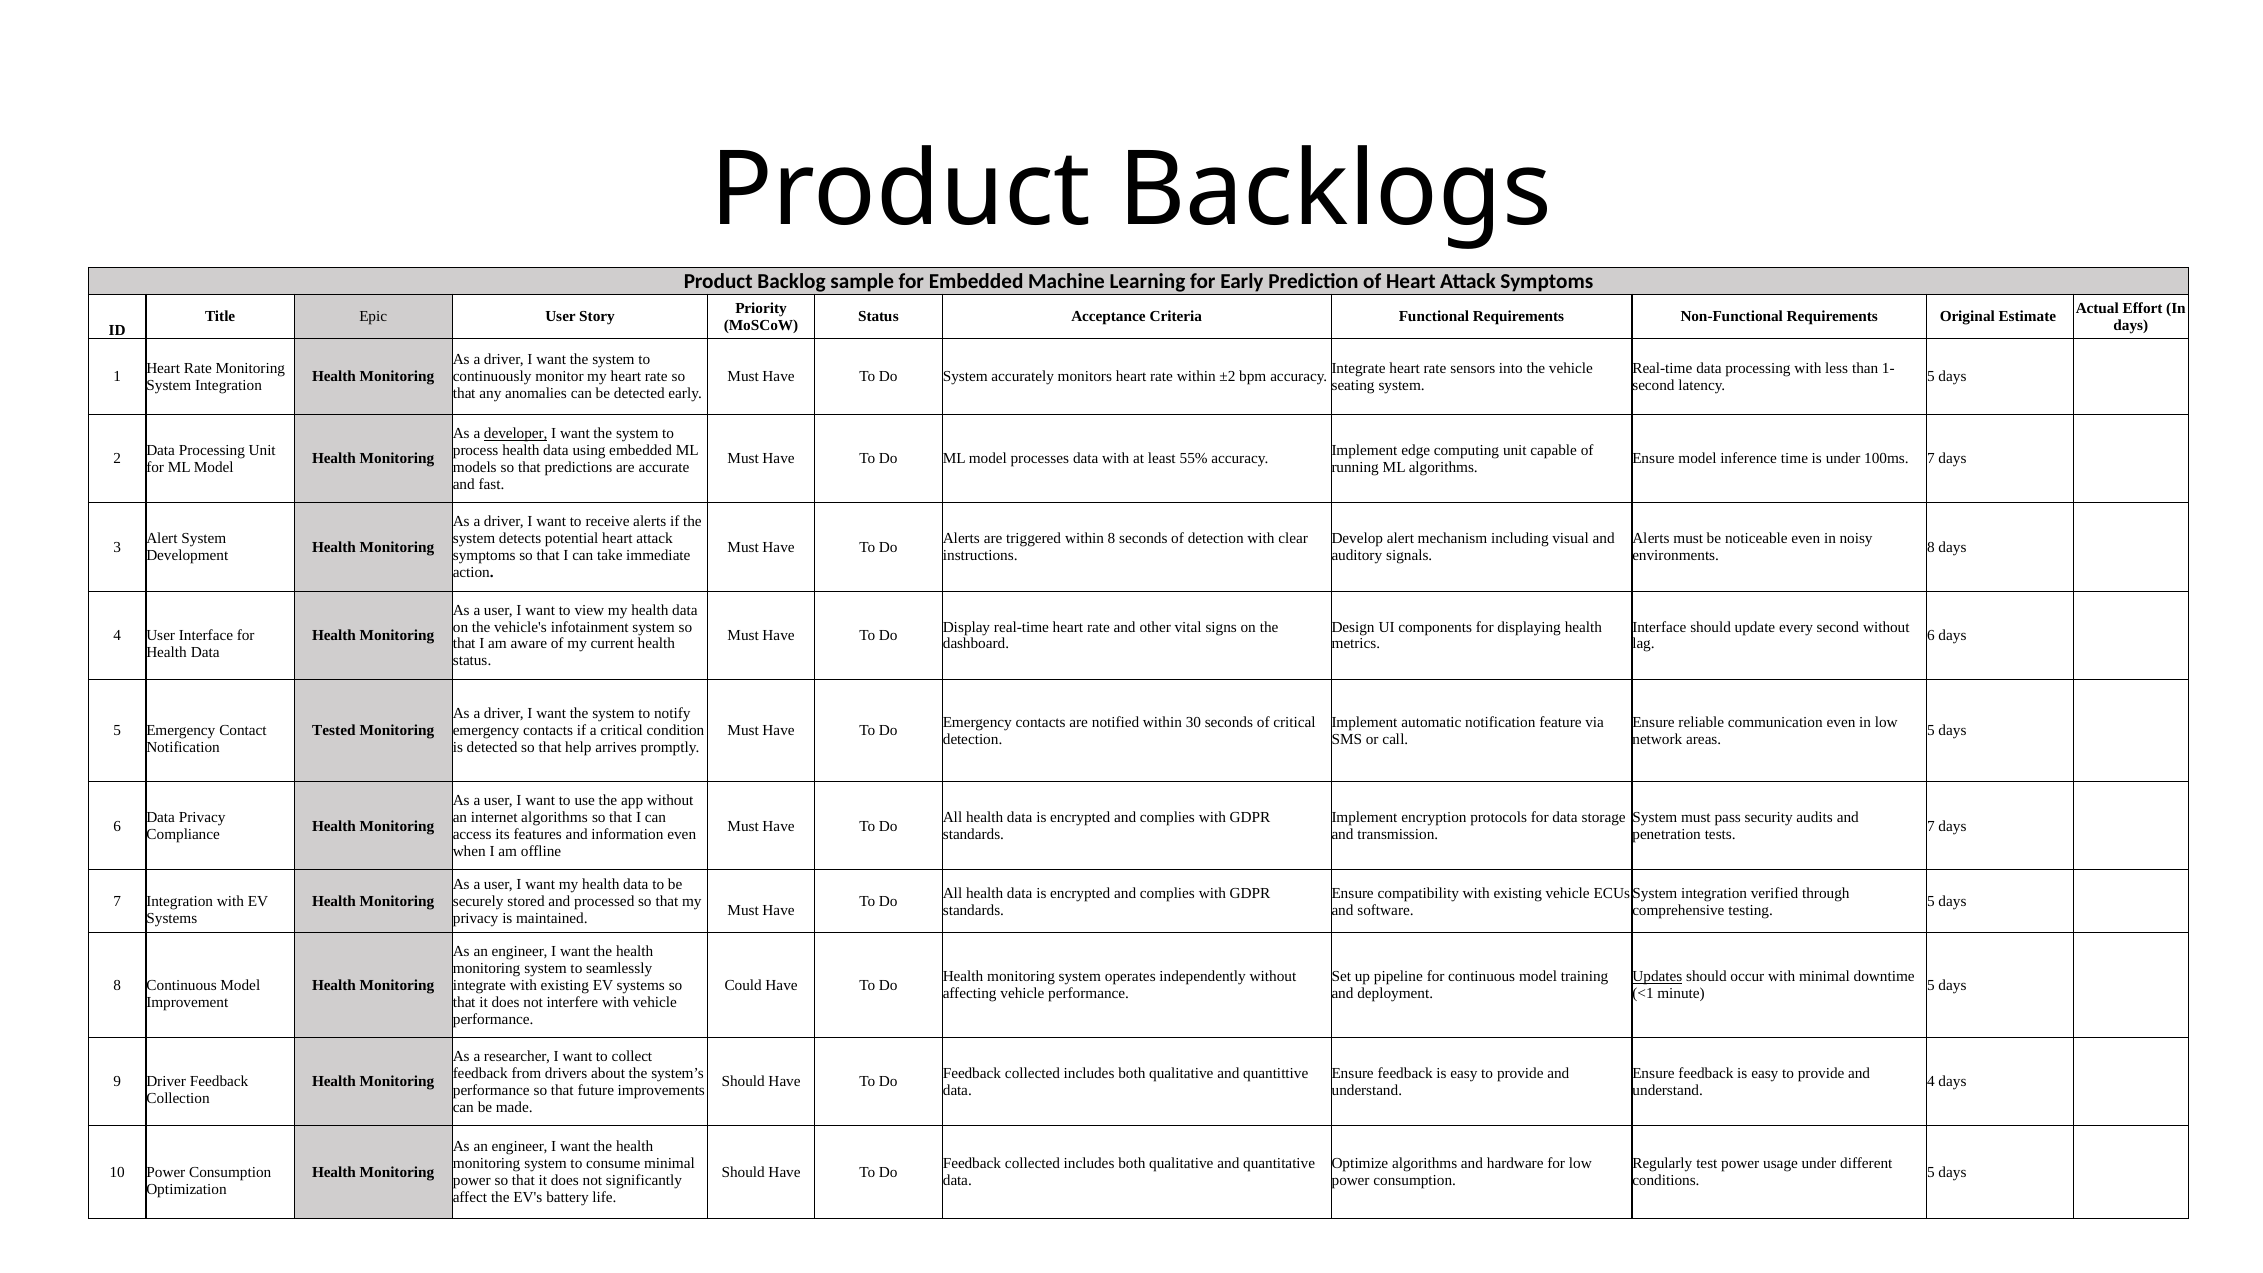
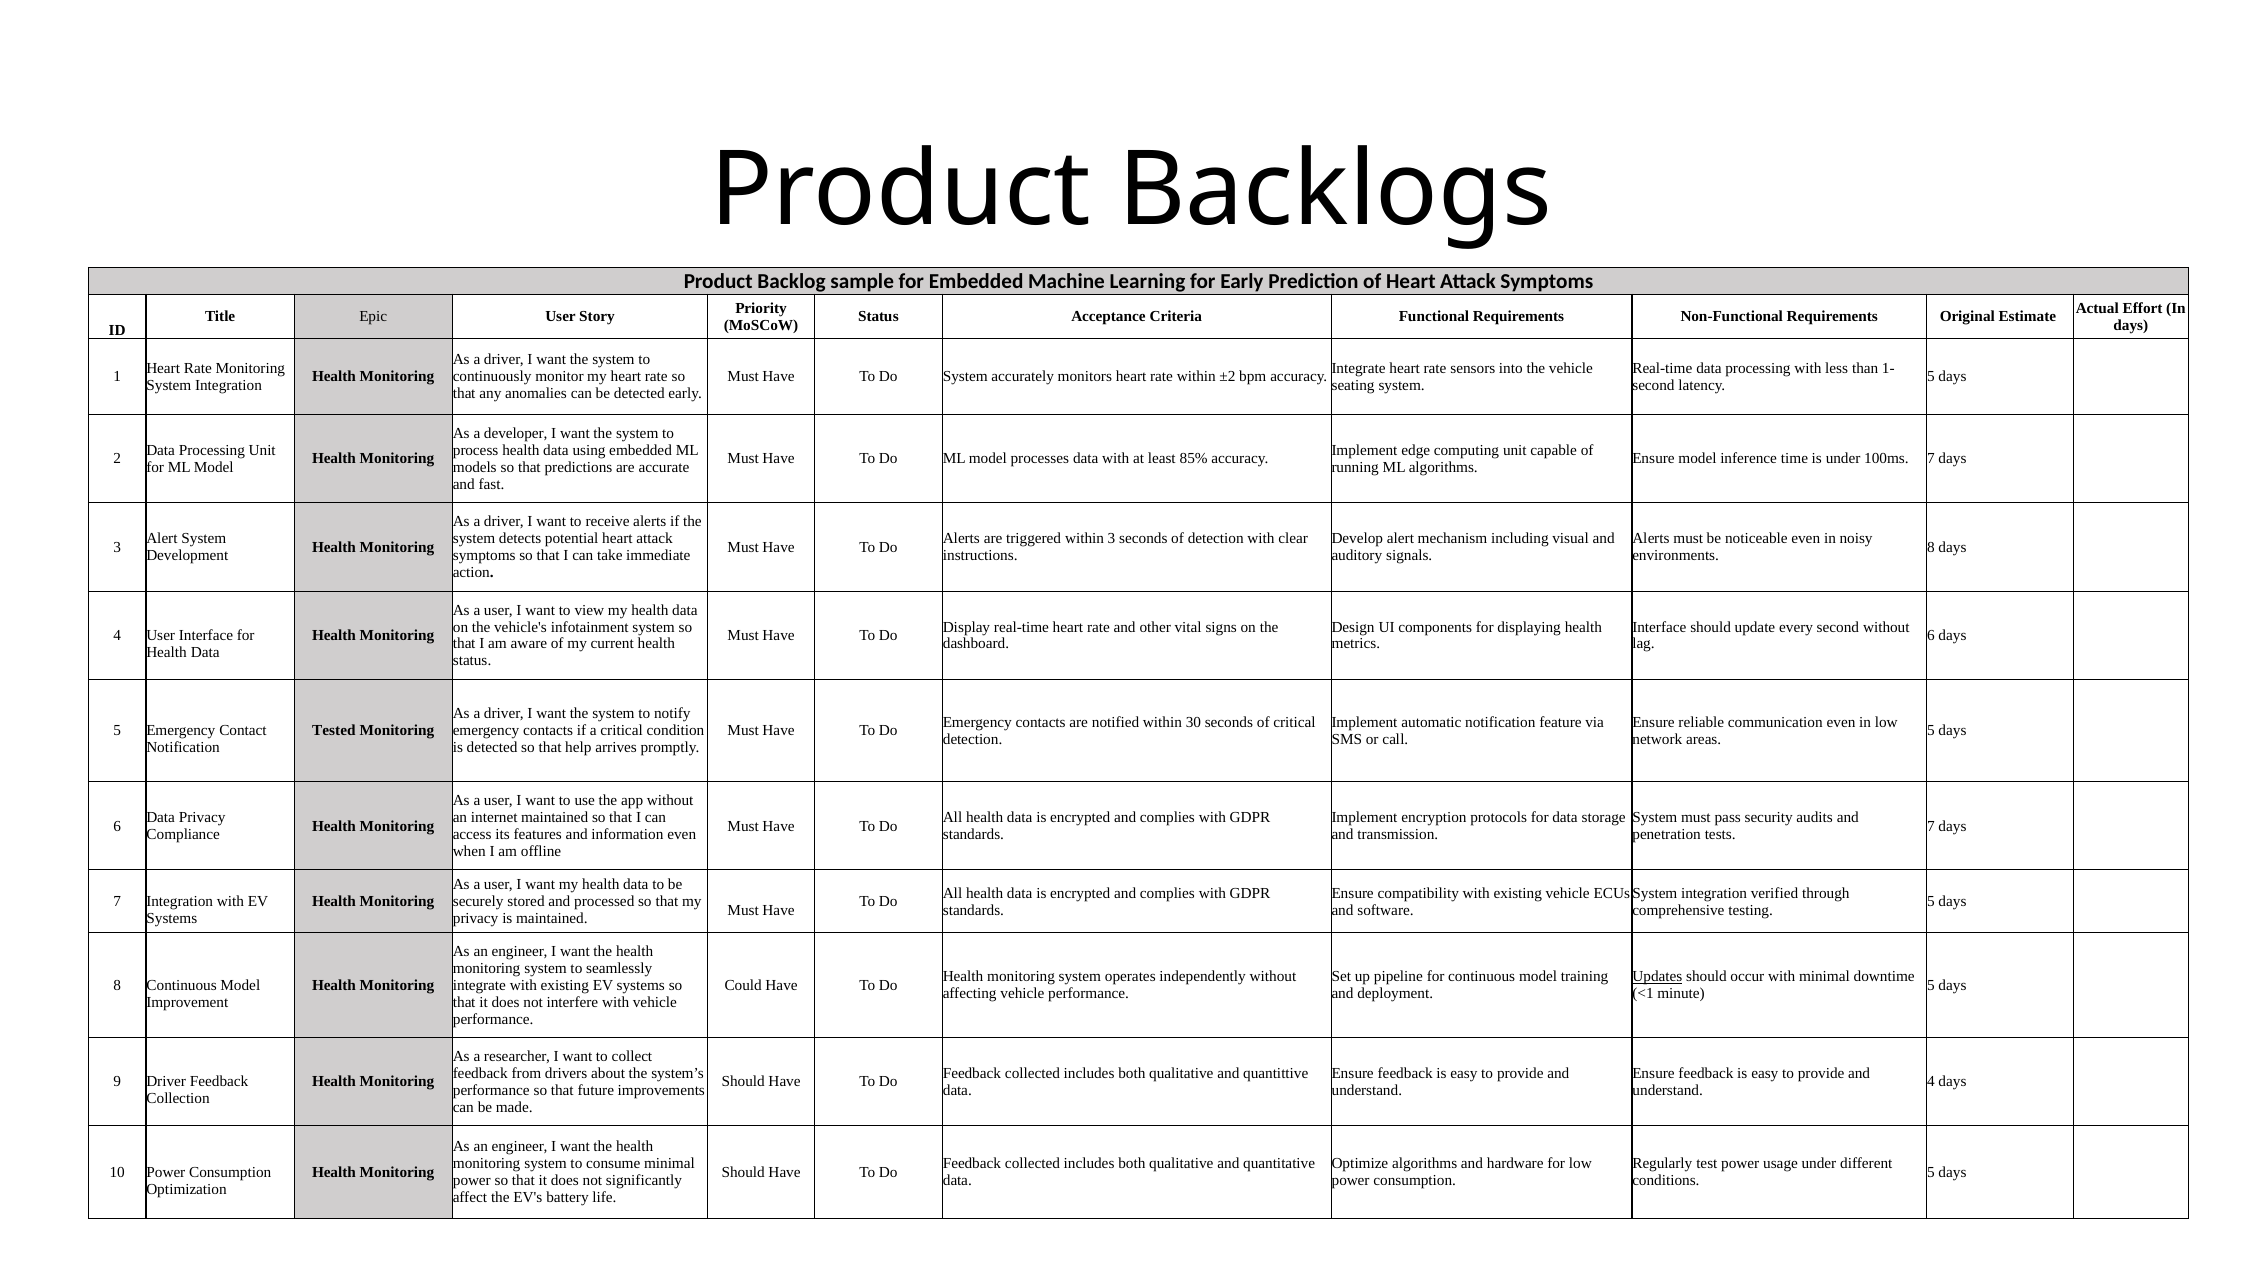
developer underline: present -> none
55%: 55% -> 85%
within 8: 8 -> 3
internet algorithms: algorithms -> maintained
